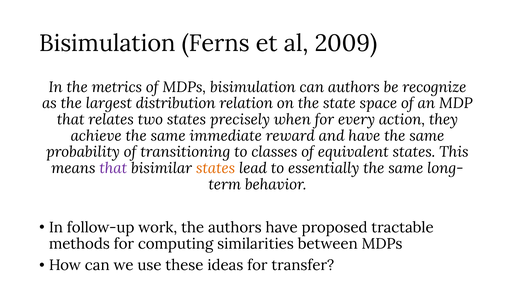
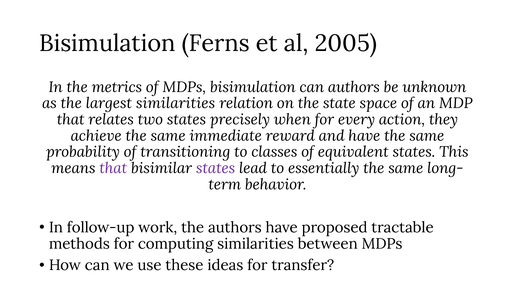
2009: 2009 -> 2005
recognize: recognize -> unknown
largest distribution: distribution -> similarities
states at (216, 168) colour: orange -> purple
